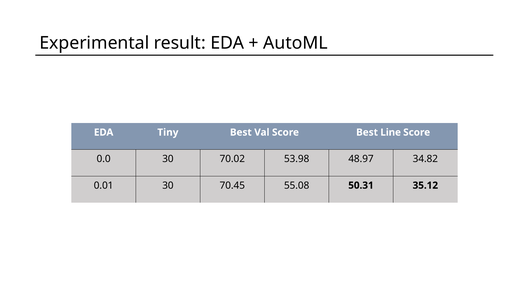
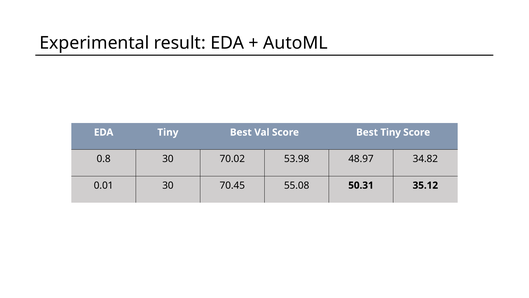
Best Line: Line -> Tiny
0.0: 0.0 -> 0.8
